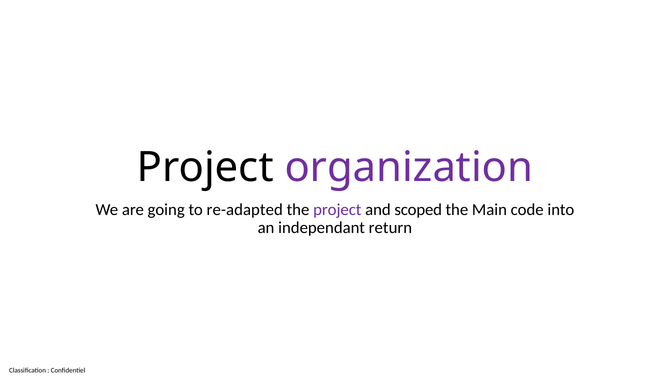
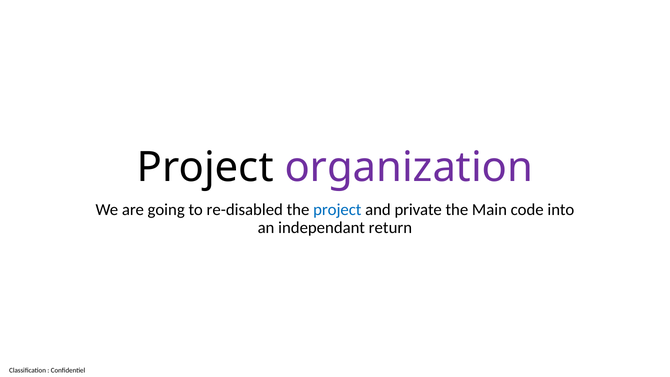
re-adapted: re-adapted -> re-disabled
project at (337, 209) colour: purple -> blue
scoped: scoped -> private
